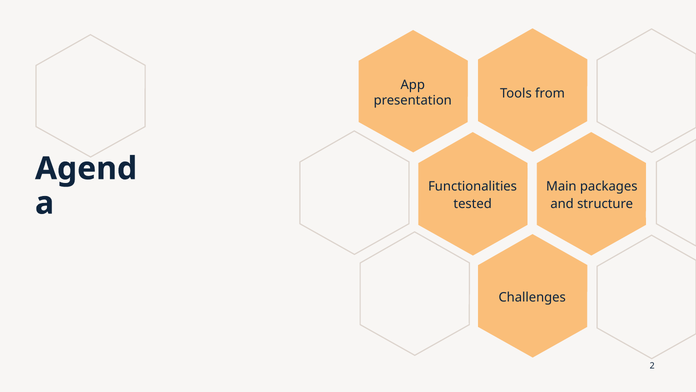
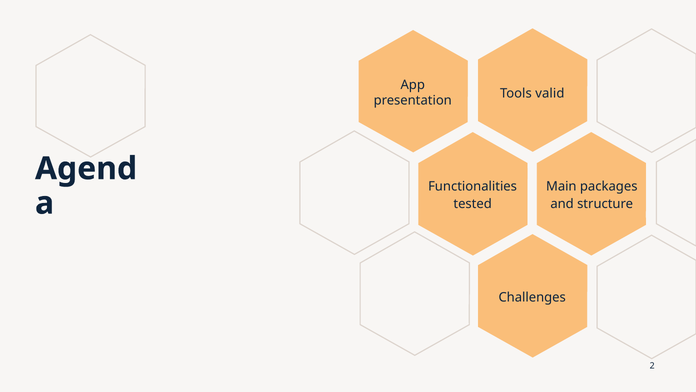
from: from -> valid
